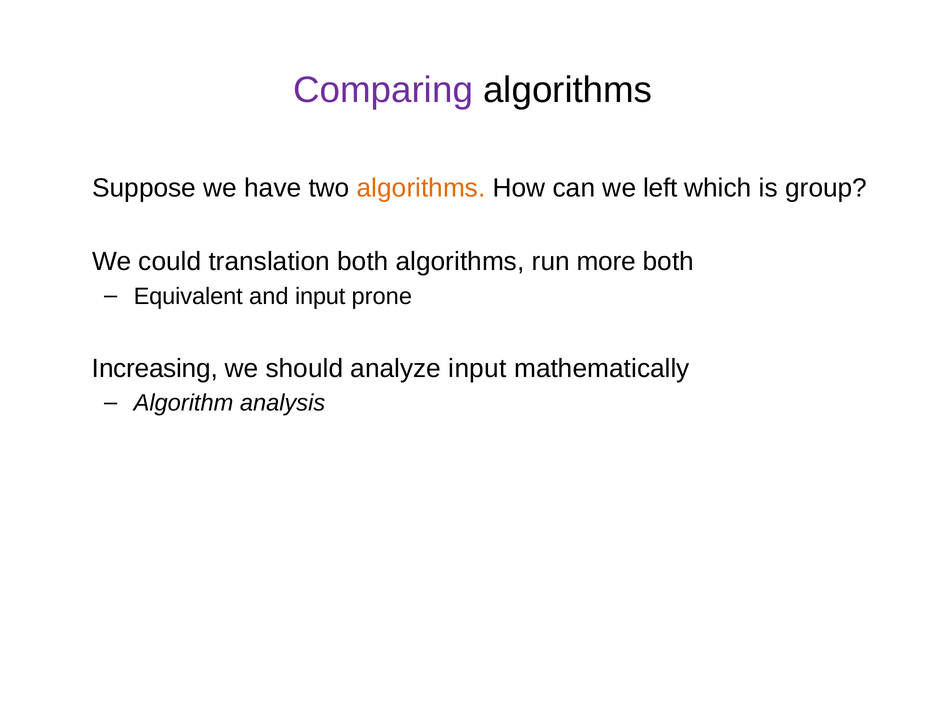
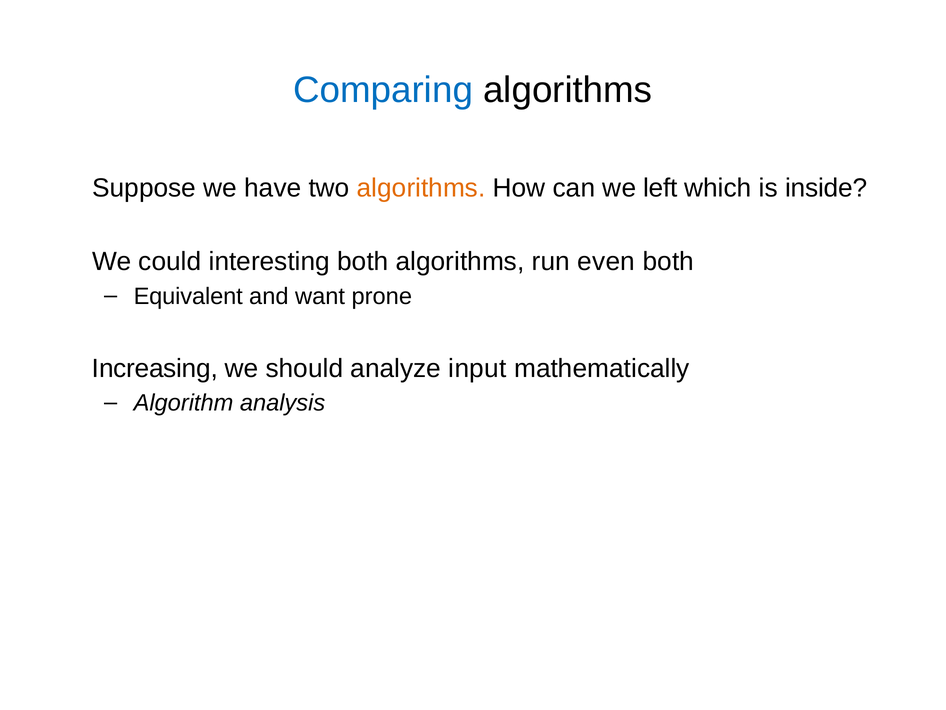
Comparing colour: purple -> blue
group: group -> inside
translation: translation -> interesting
more: more -> even
and input: input -> want
